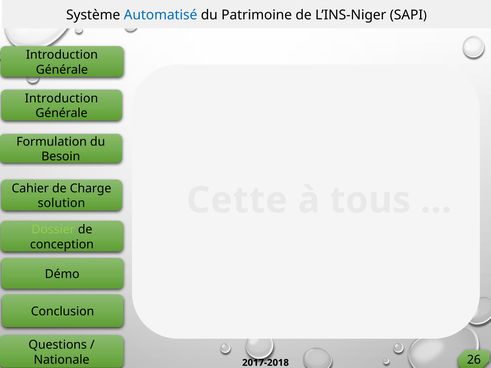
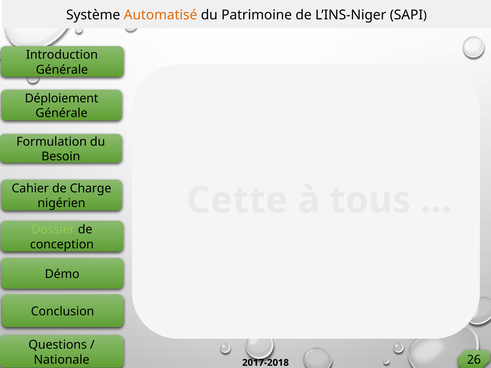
Automatisé colour: blue -> orange
Introduction at (61, 99): Introduction -> Déploiement
solution: solution -> nigérien
